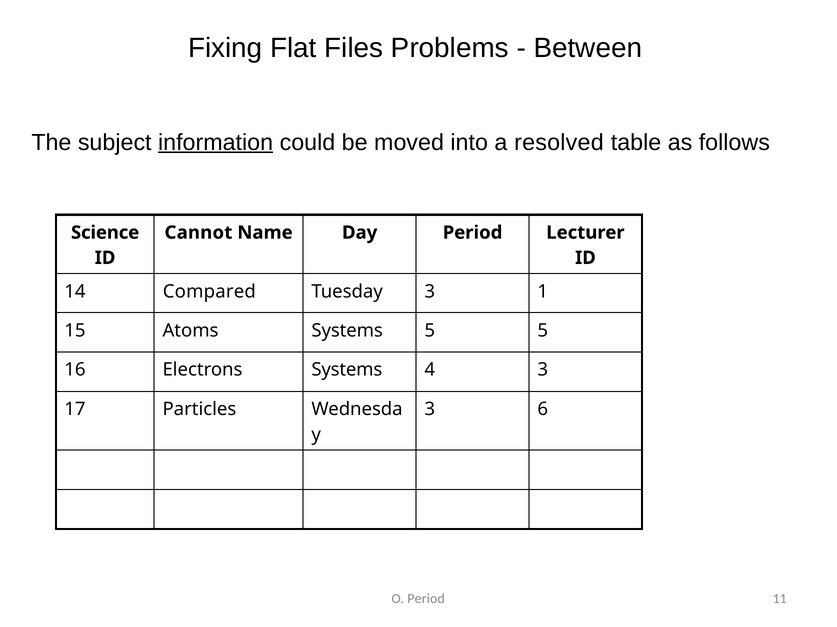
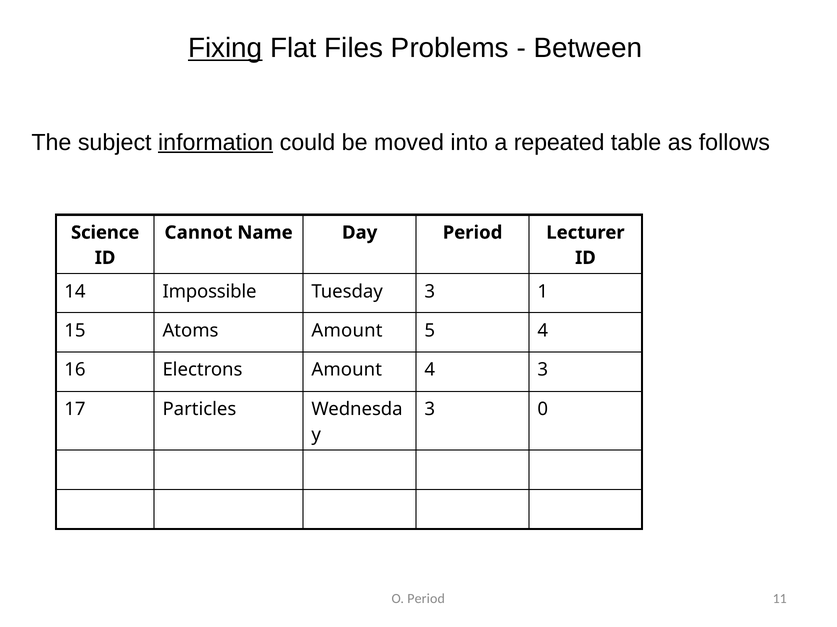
Fixing underline: none -> present
resolved: resolved -> repeated
Compared: Compared -> Impossible
Atoms Systems: Systems -> Amount
5 5: 5 -> 4
Electrons Systems: Systems -> Amount
6: 6 -> 0
